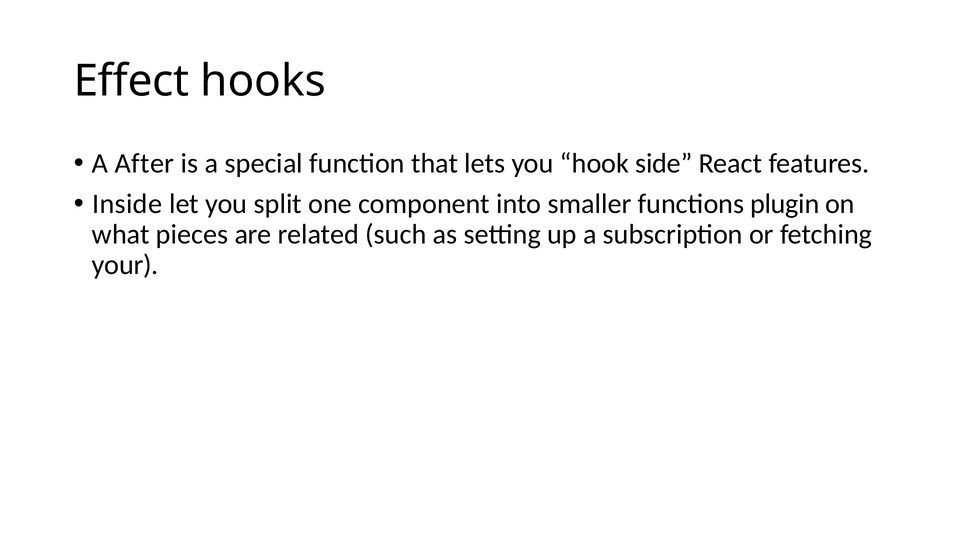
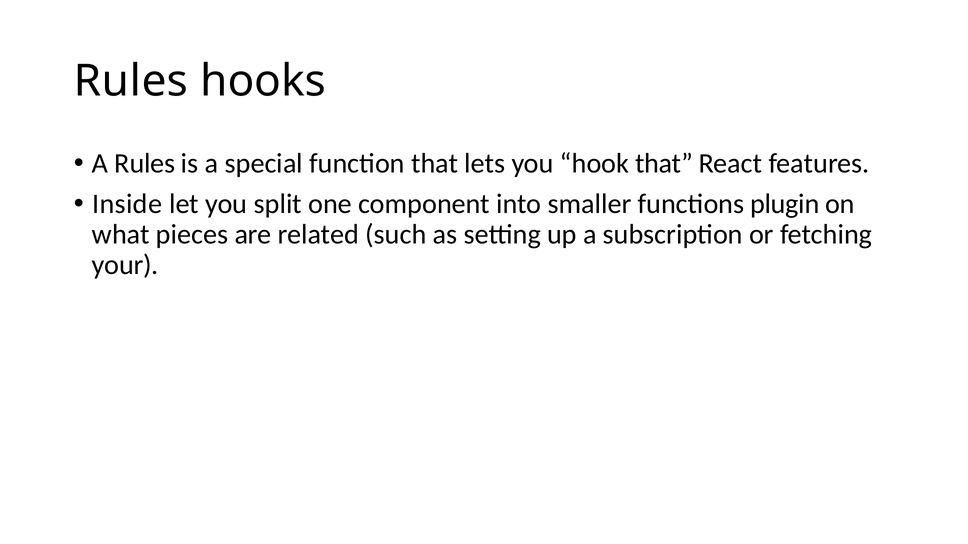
Effect at (131, 81): Effect -> Rules
A After: After -> Rules
hook side: side -> that
